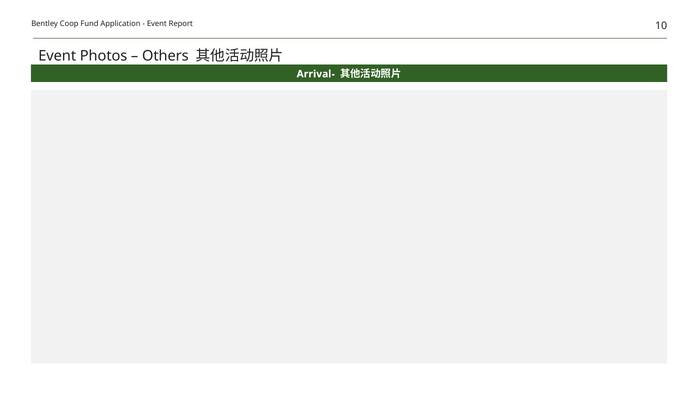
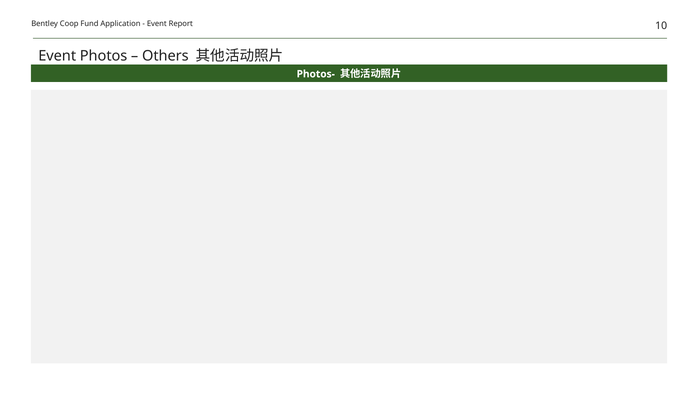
Arrival-: Arrival- -> Photos-
